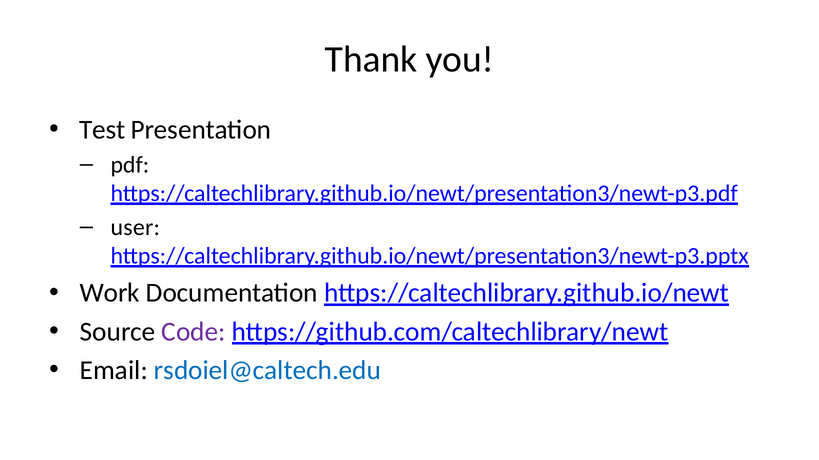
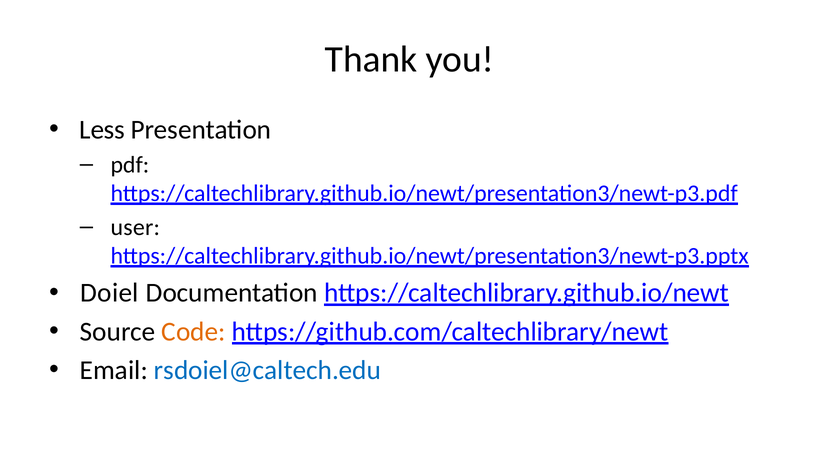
Test: Test -> Less
Work: Work -> Doiel
Code colour: purple -> orange
